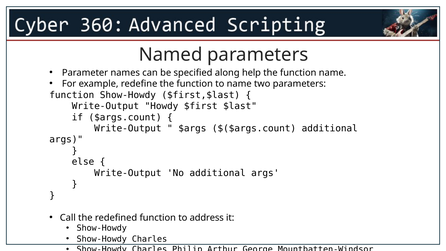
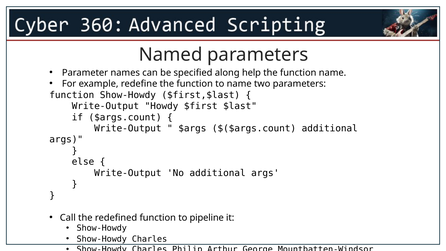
address: address -> pipeline
